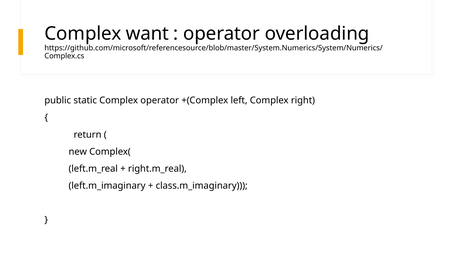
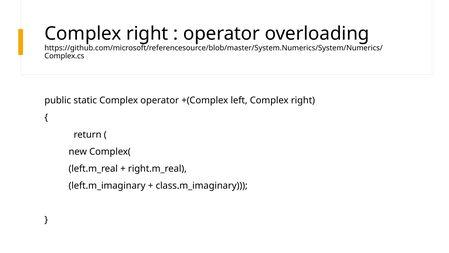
want at (147, 34): want -> right
